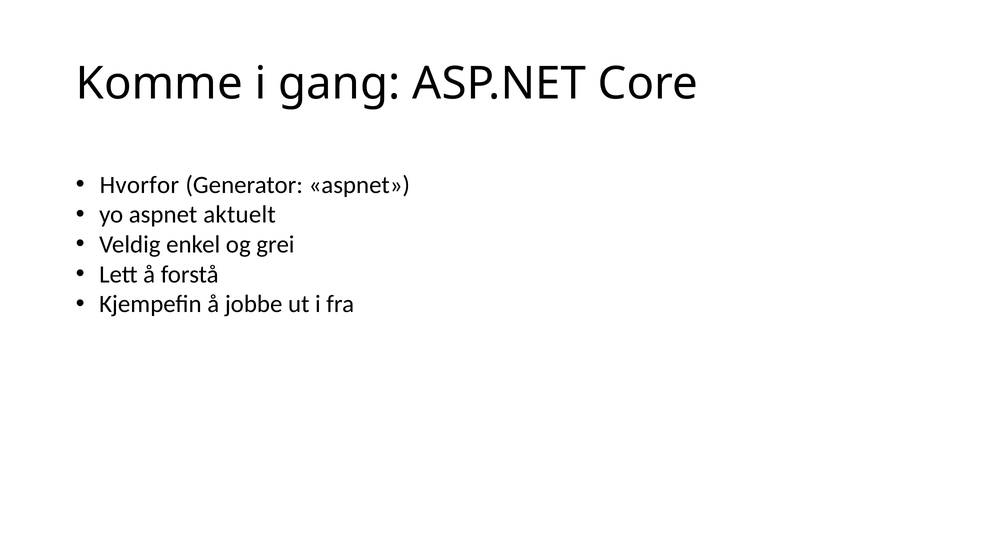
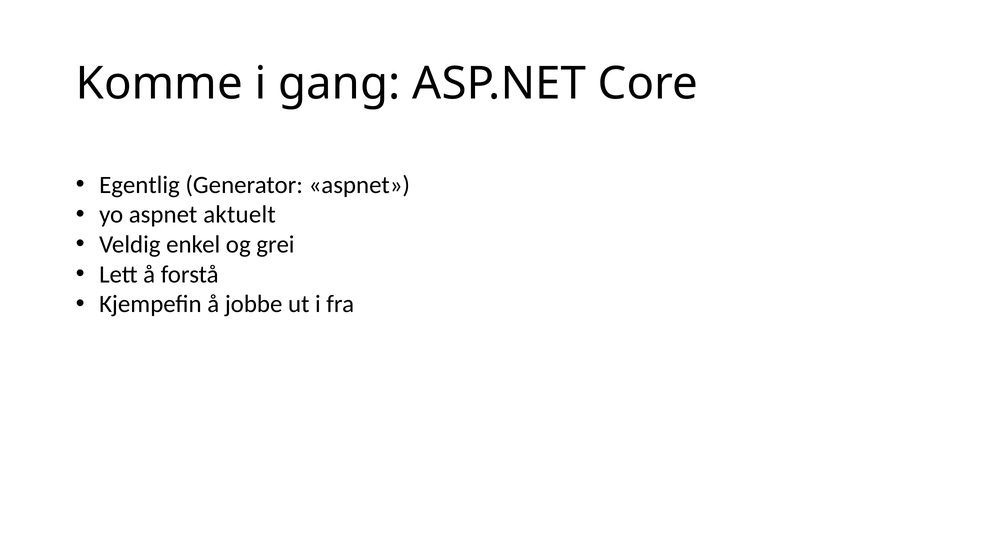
Hvorfor: Hvorfor -> Egentlig
